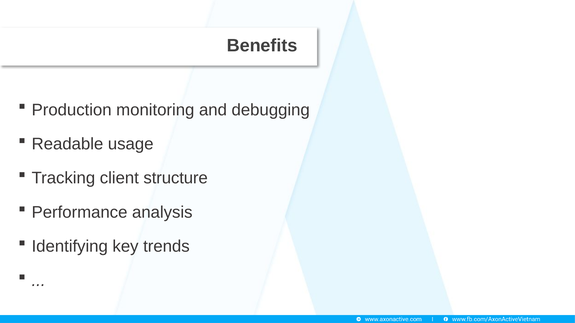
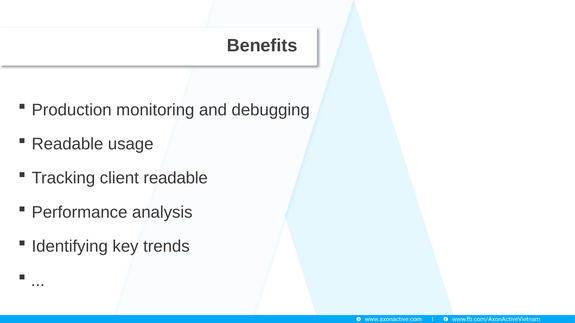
client structure: structure -> readable
